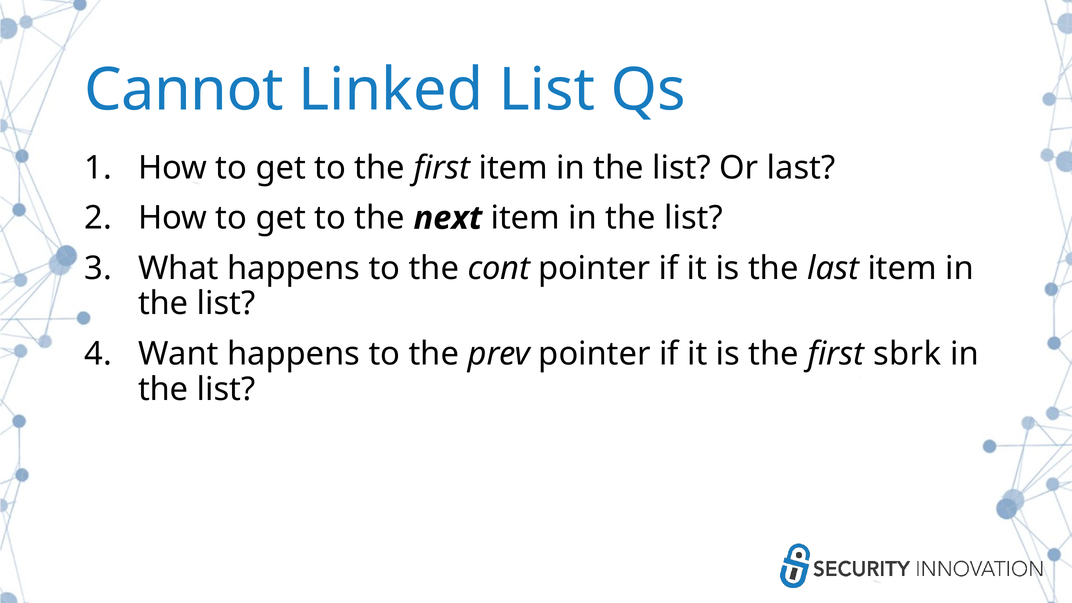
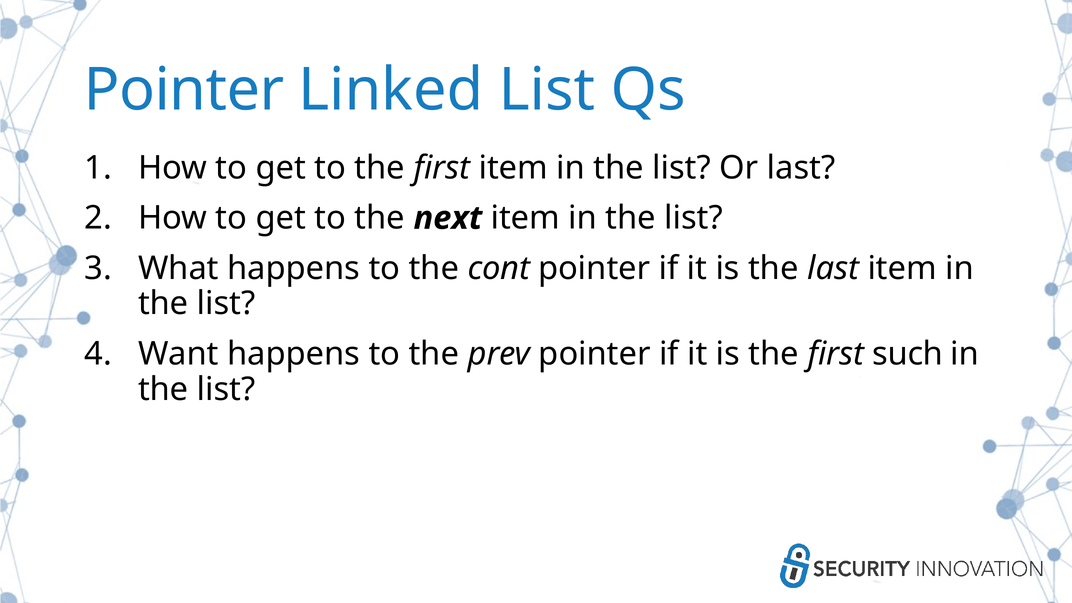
Cannot at (184, 90): Cannot -> Pointer
sbrk: sbrk -> such
